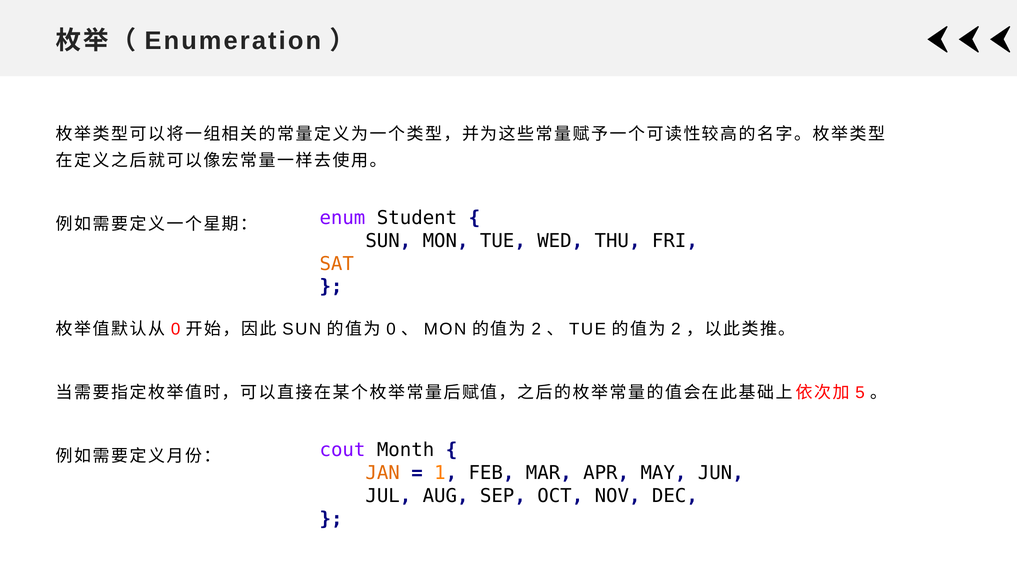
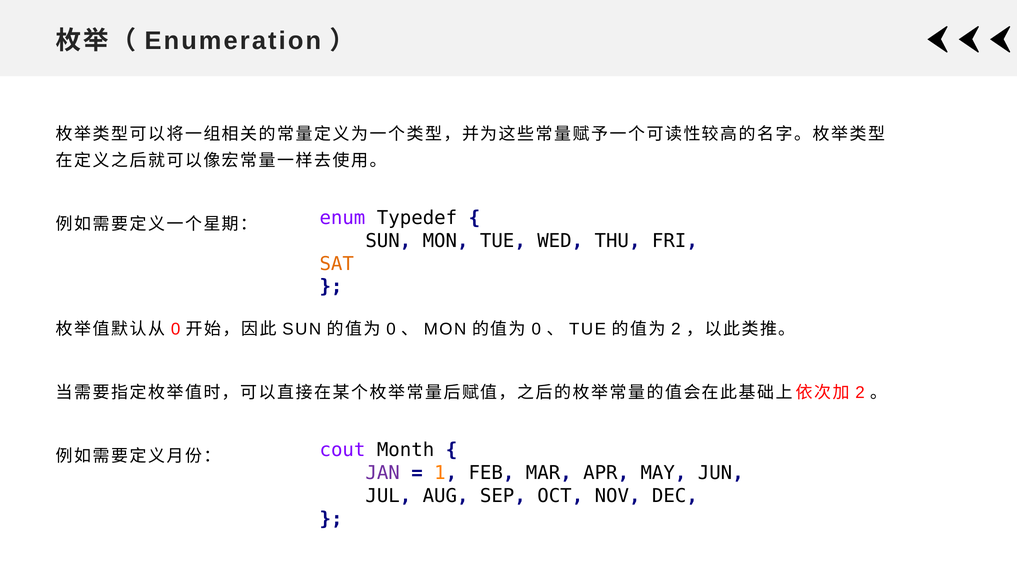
Student: Student -> Typedef
2 at (536, 329): 2 -> 0
5 at (860, 393): 5 -> 2
JAN colour: orange -> purple
